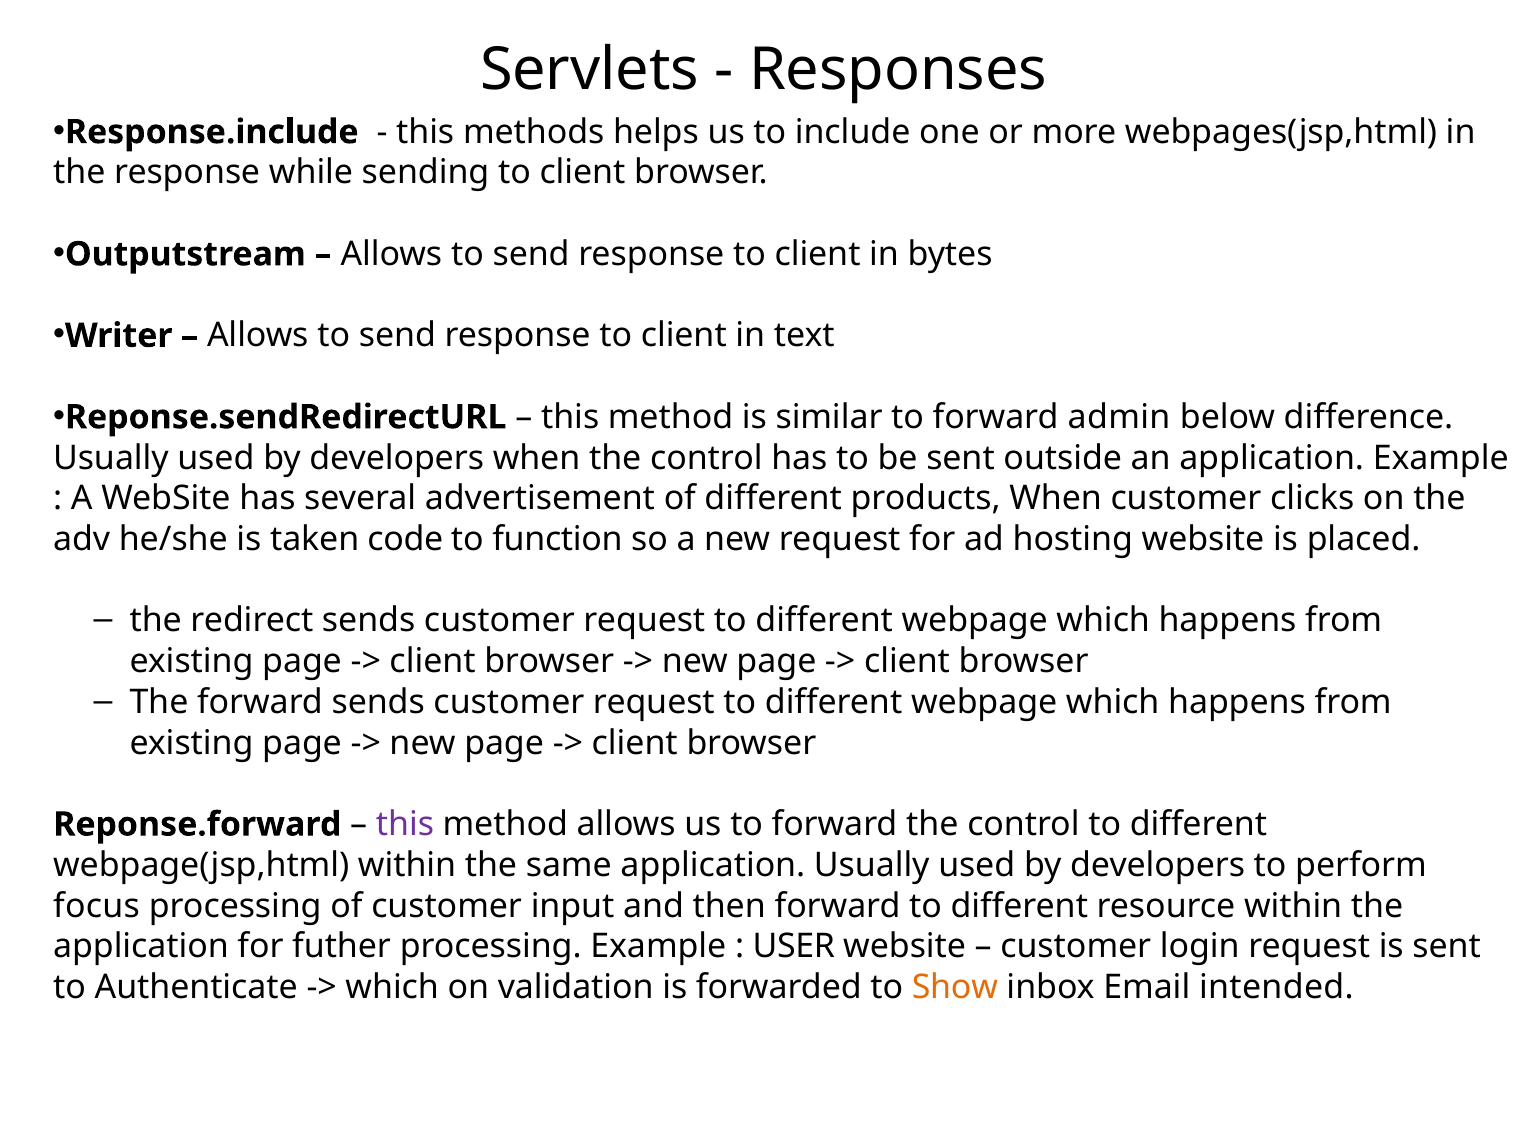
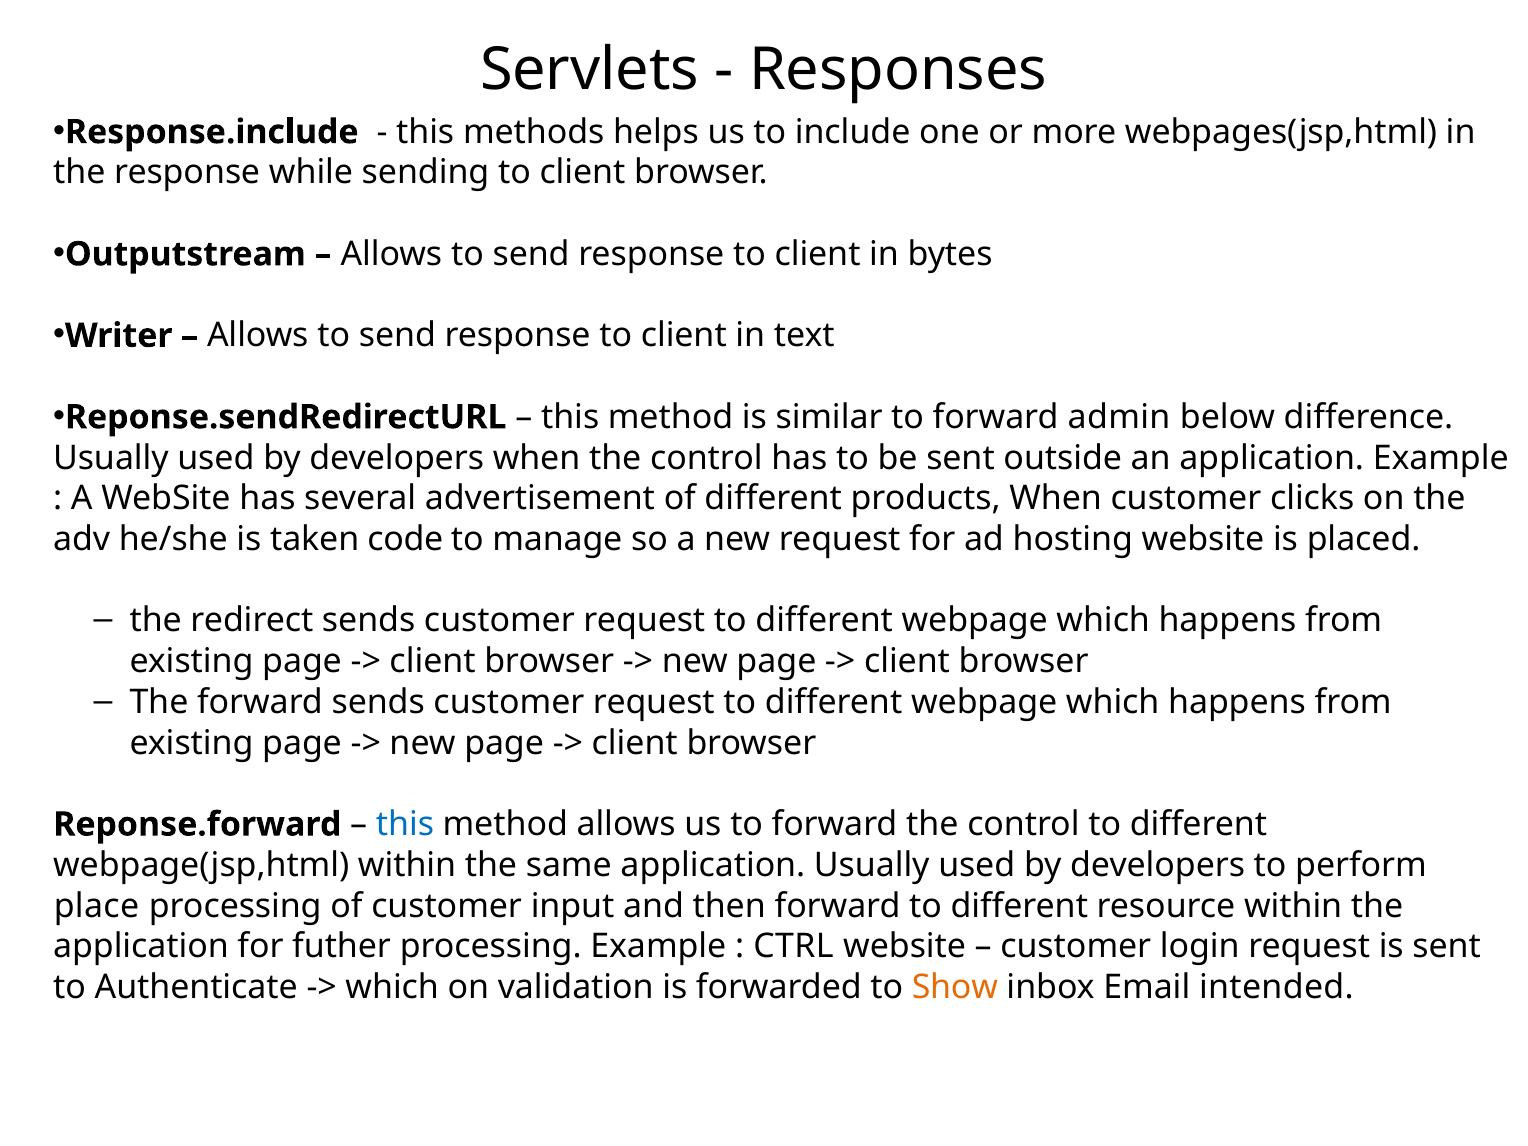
function: function -> manage
this at (405, 824) colour: purple -> blue
focus: focus -> place
USER: USER -> CTRL
